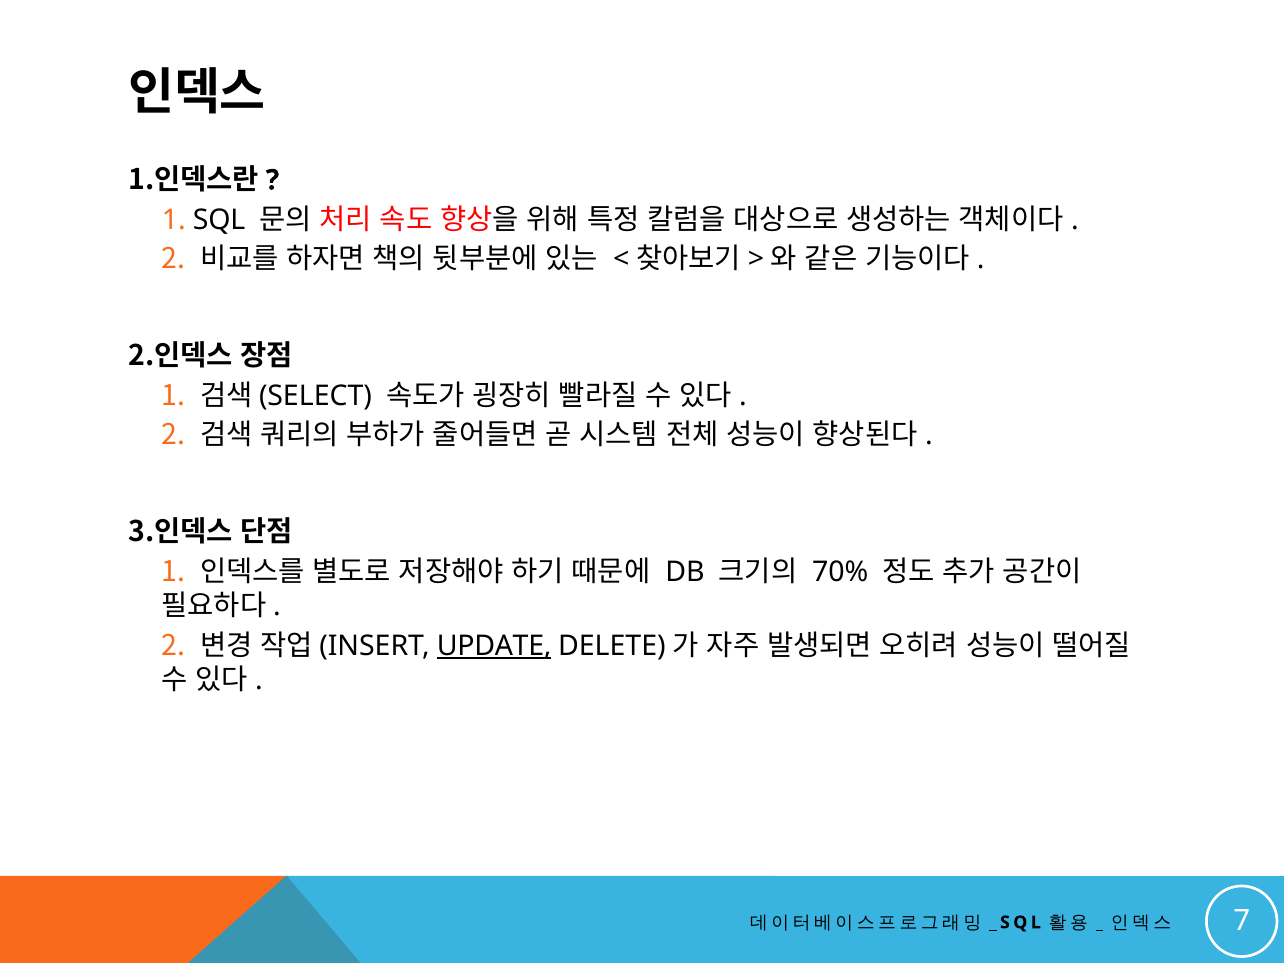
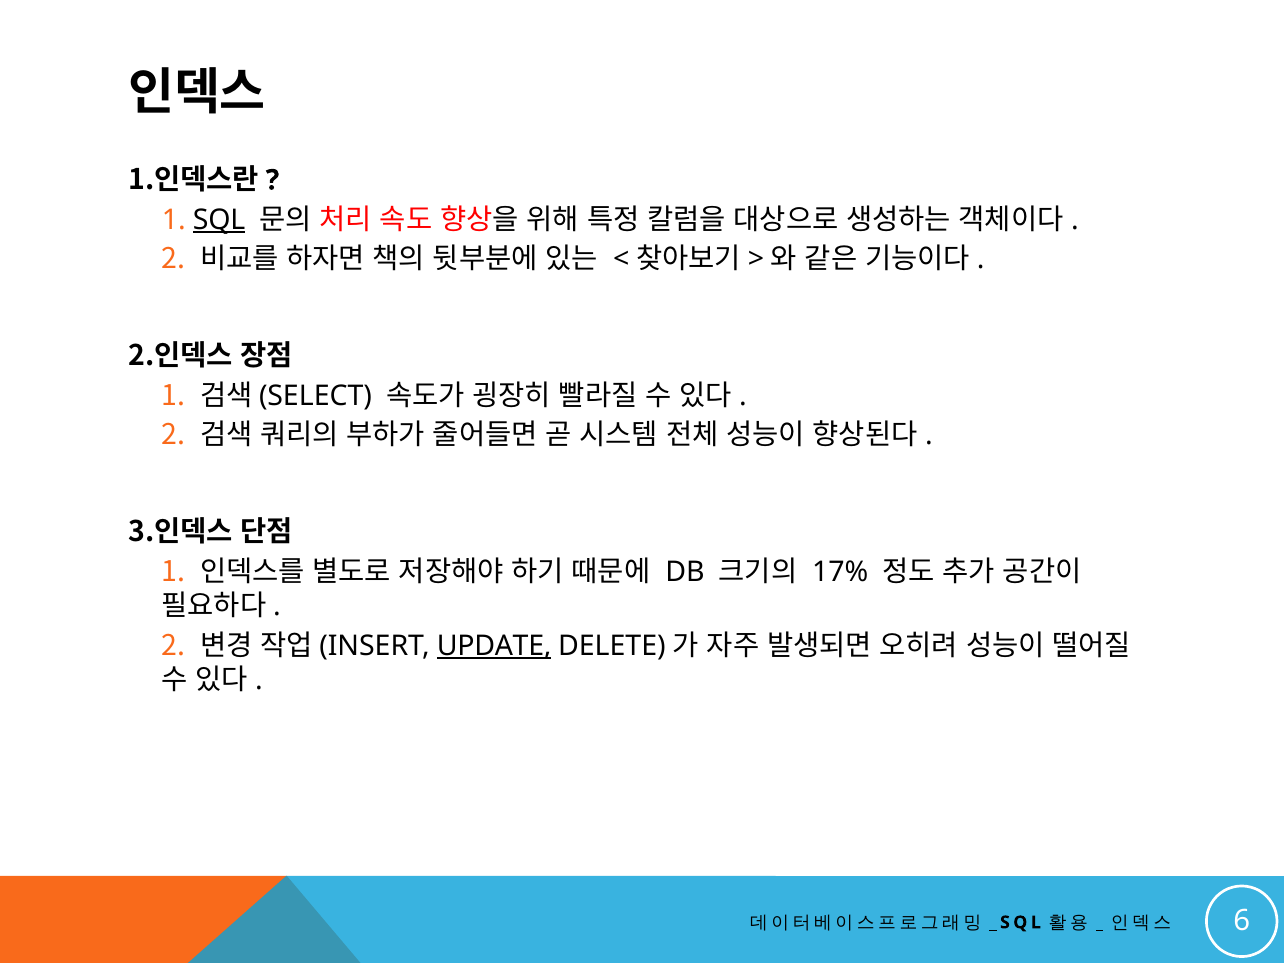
SQL underline: none -> present
70%: 70% -> 17%
7: 7 -> 6
